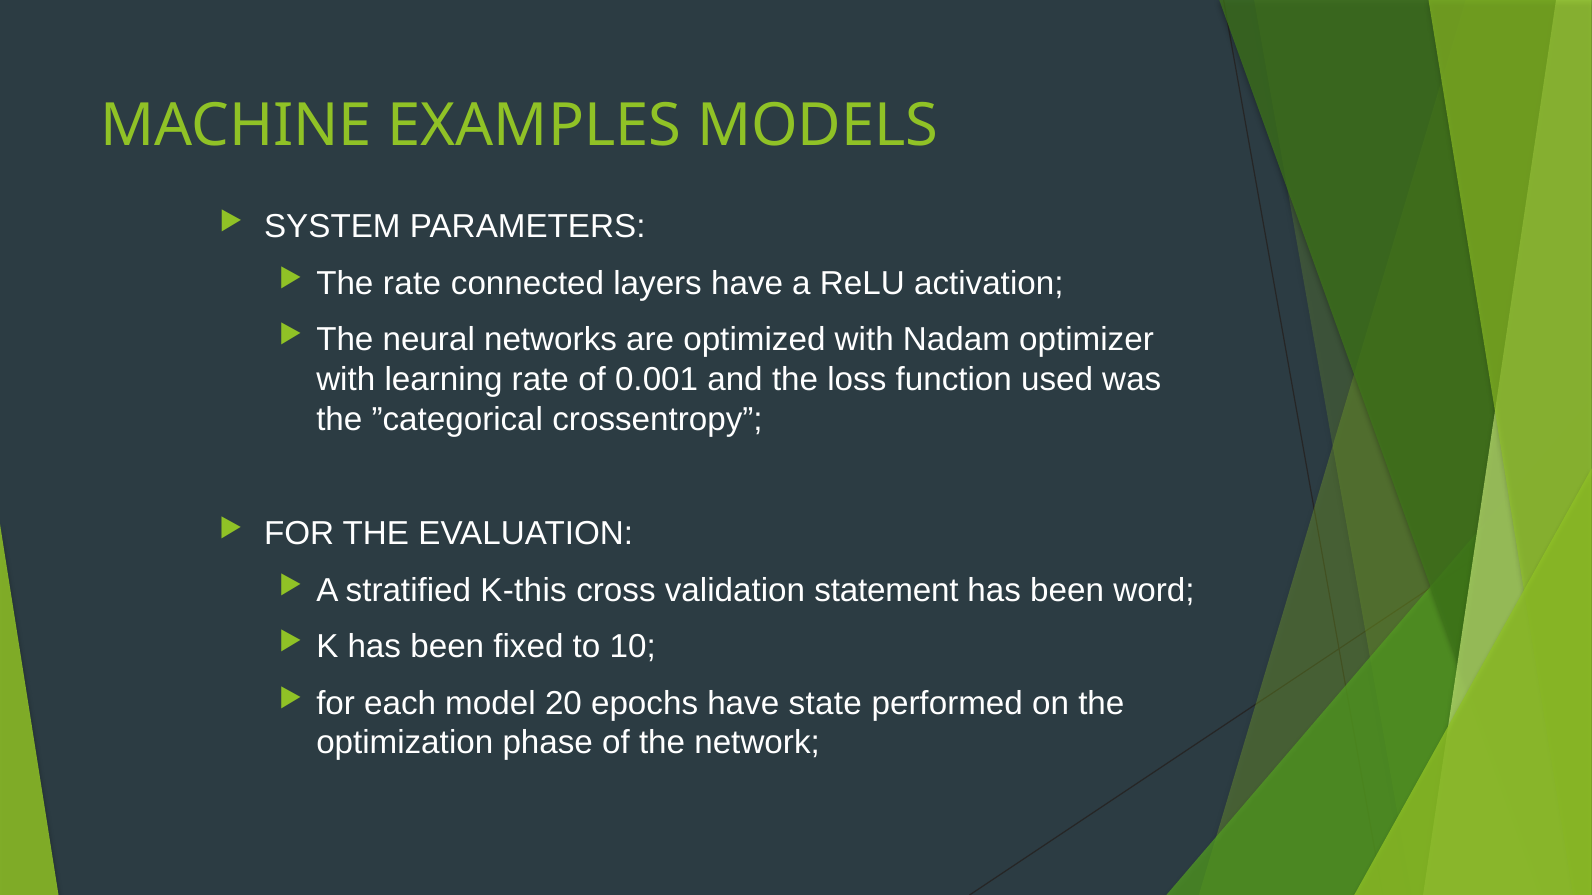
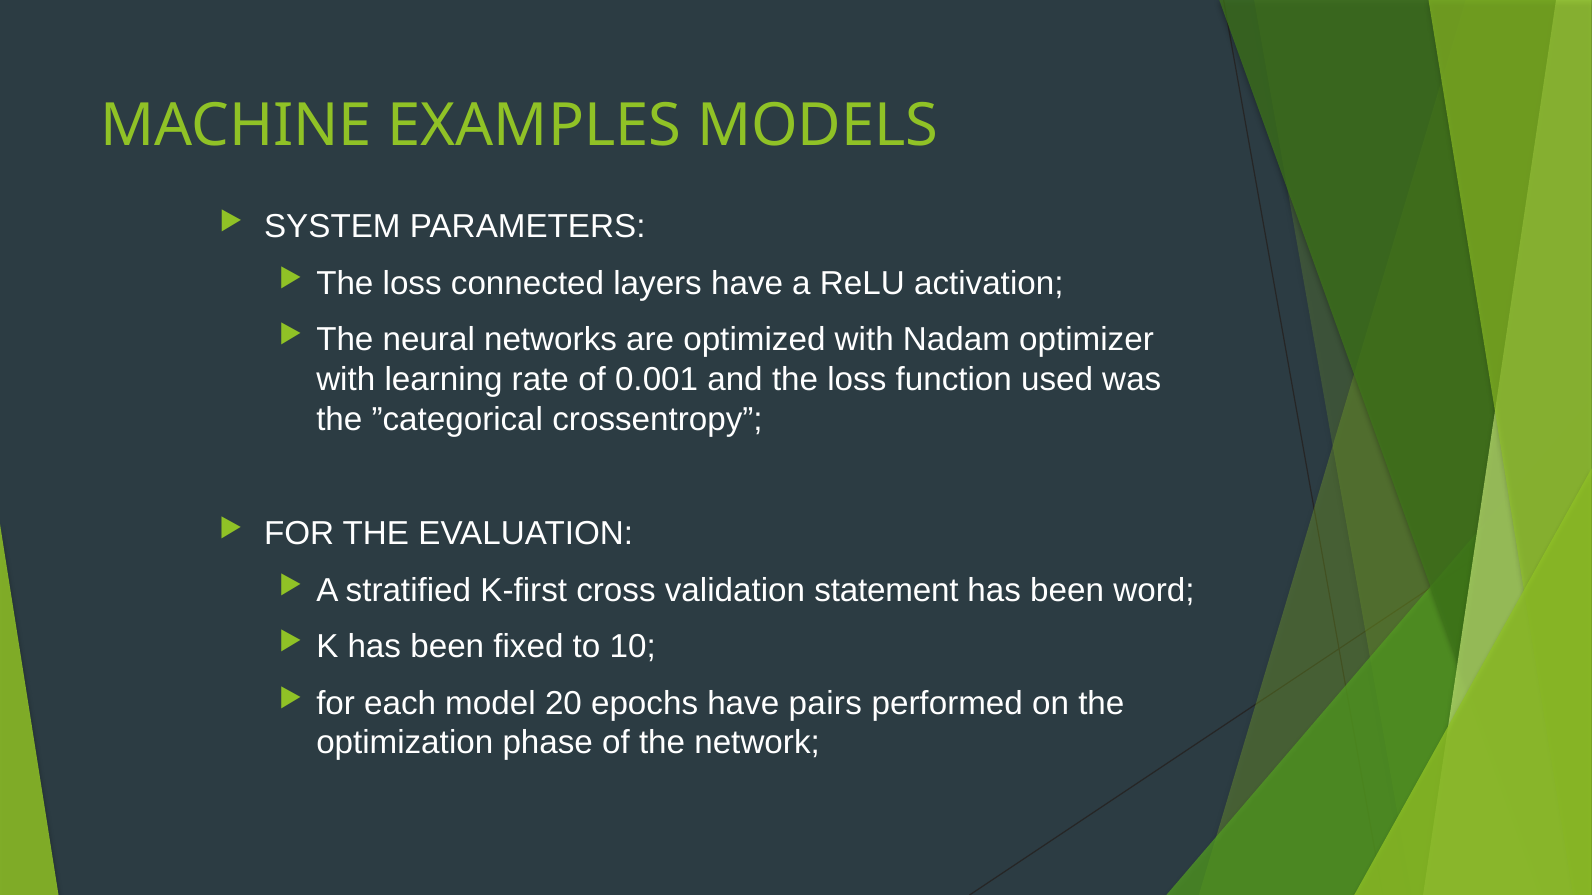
rate at (412, 283): rate -> loss
K-this: K-this -> K-first
state: state -> pairs
